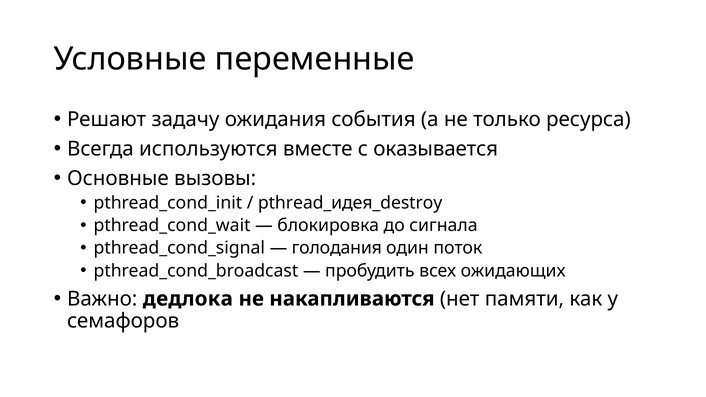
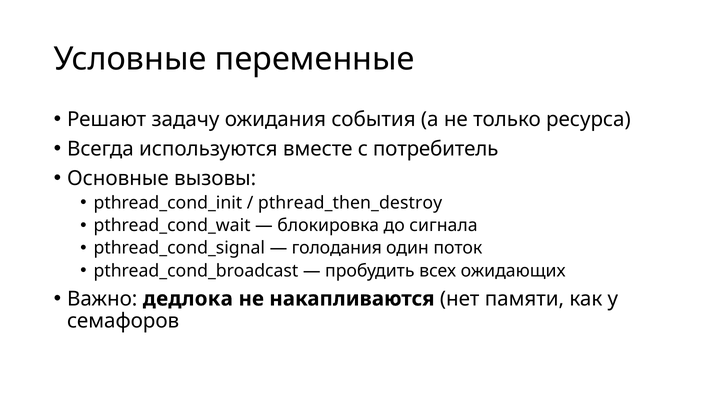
оказывается: оказывается -> потребитель
pthread_идея_destroy: pthread_идея_destroy -> pthread_then_destroy
